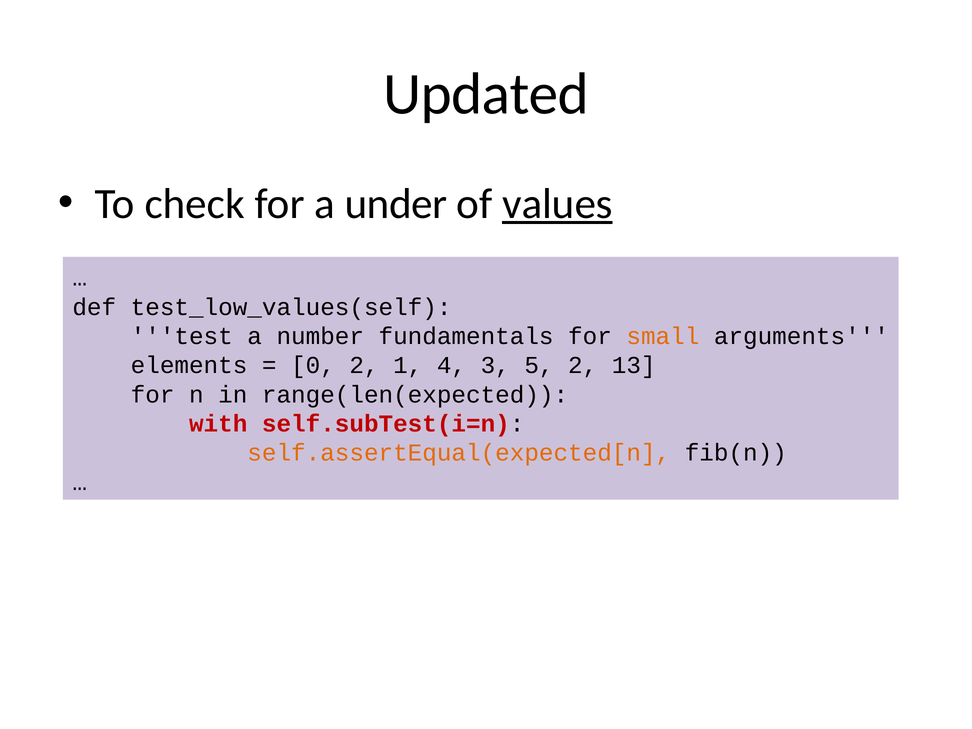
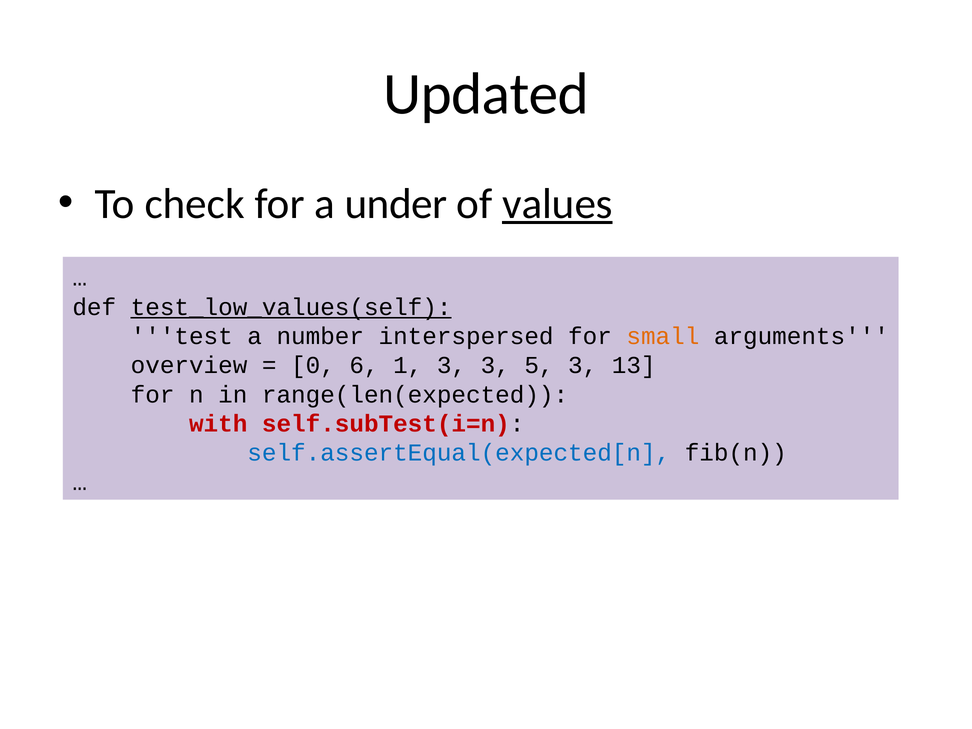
test_low_values(self underline: none -> present
fundamentals: fundamentals -> interspersed
elements: elements -> overview
0 2: 2 -> 6
1 4: 4 -> 3
5 2: 2 -> 3
self.assertEqual(expected[n colour: orange -> blue
